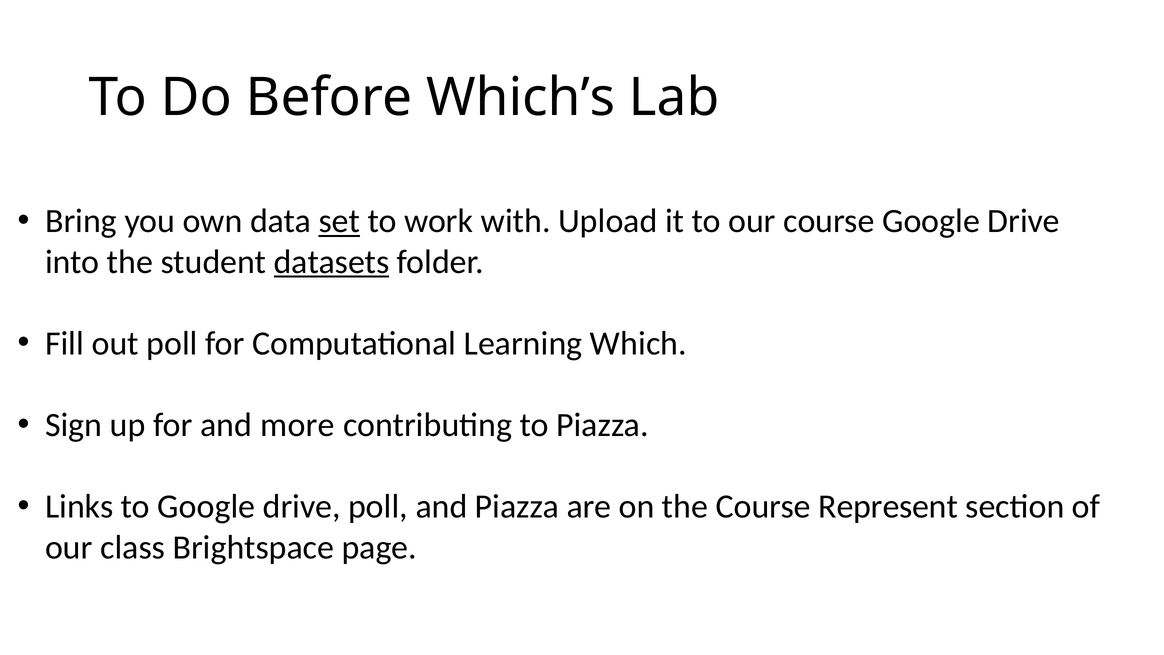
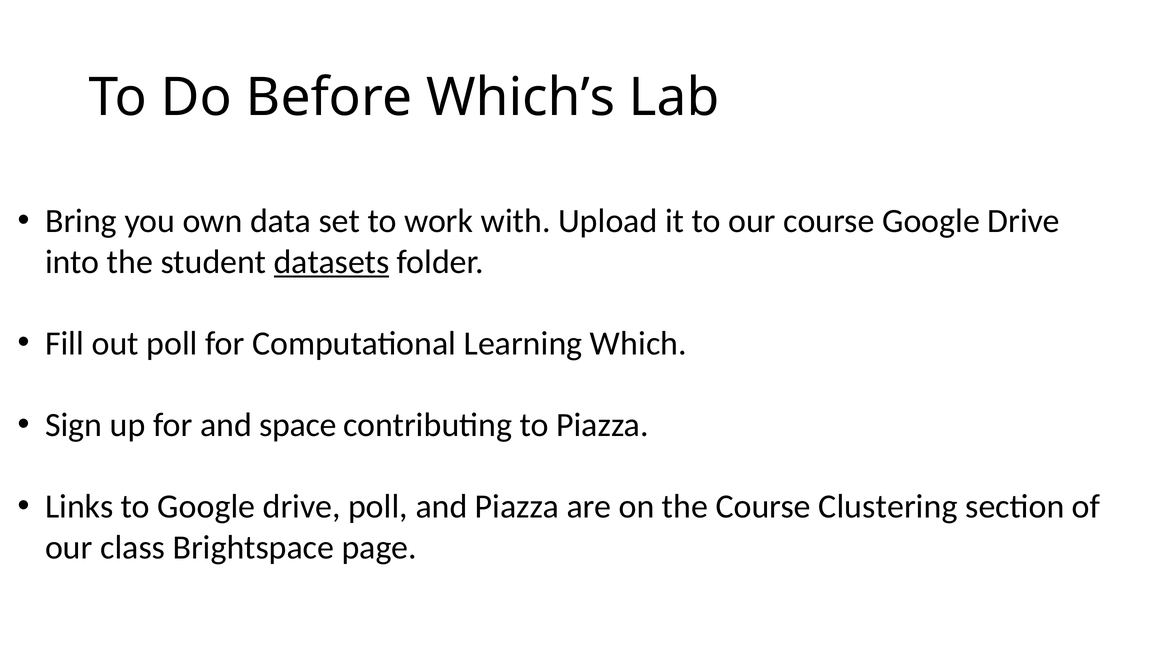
set underline: present -> none
more: more -> space
Represent: Represent -> Clustering
